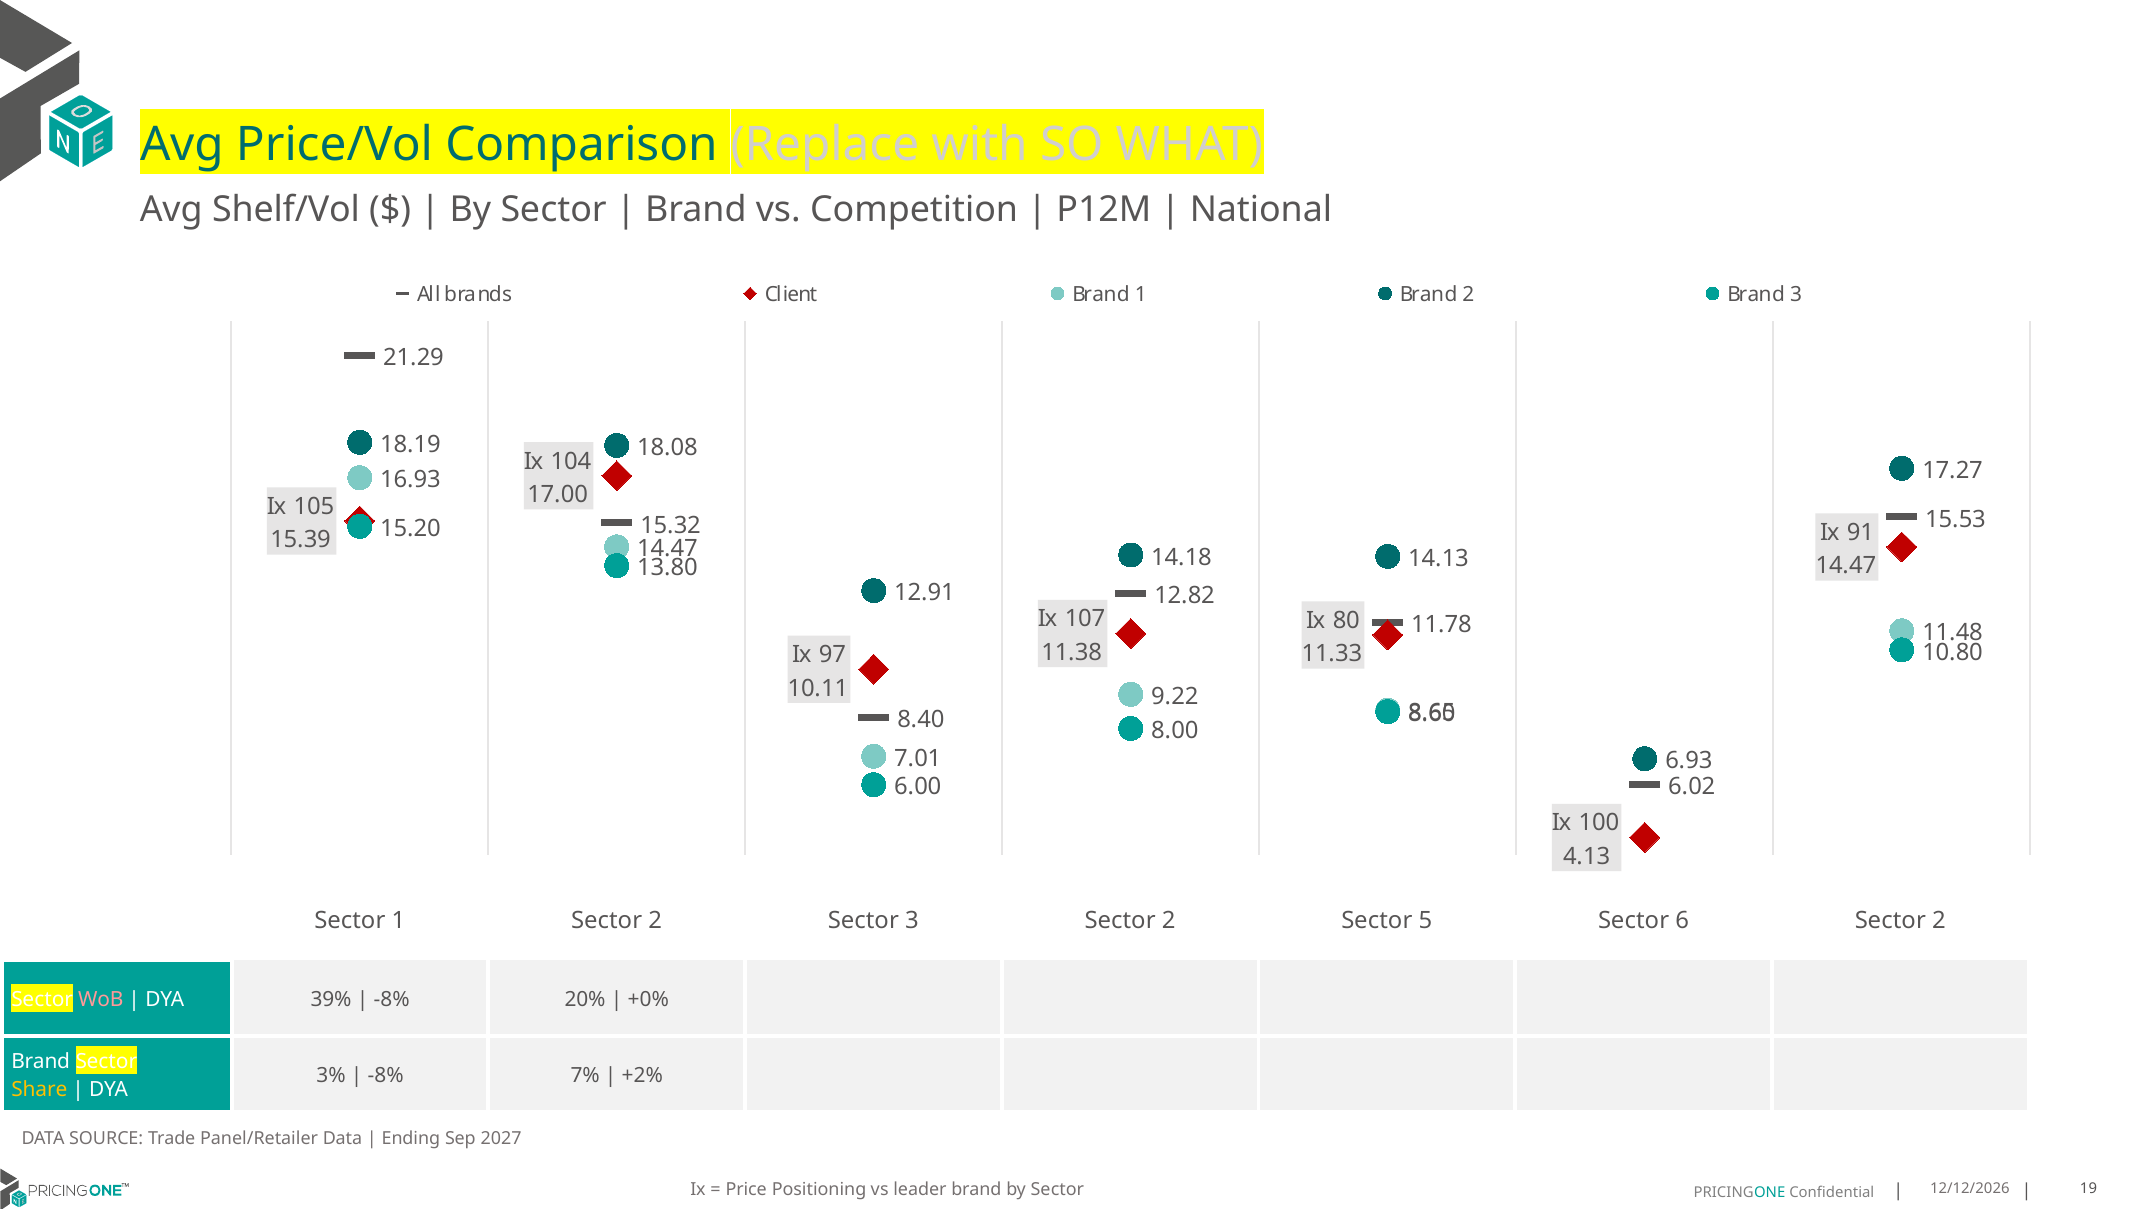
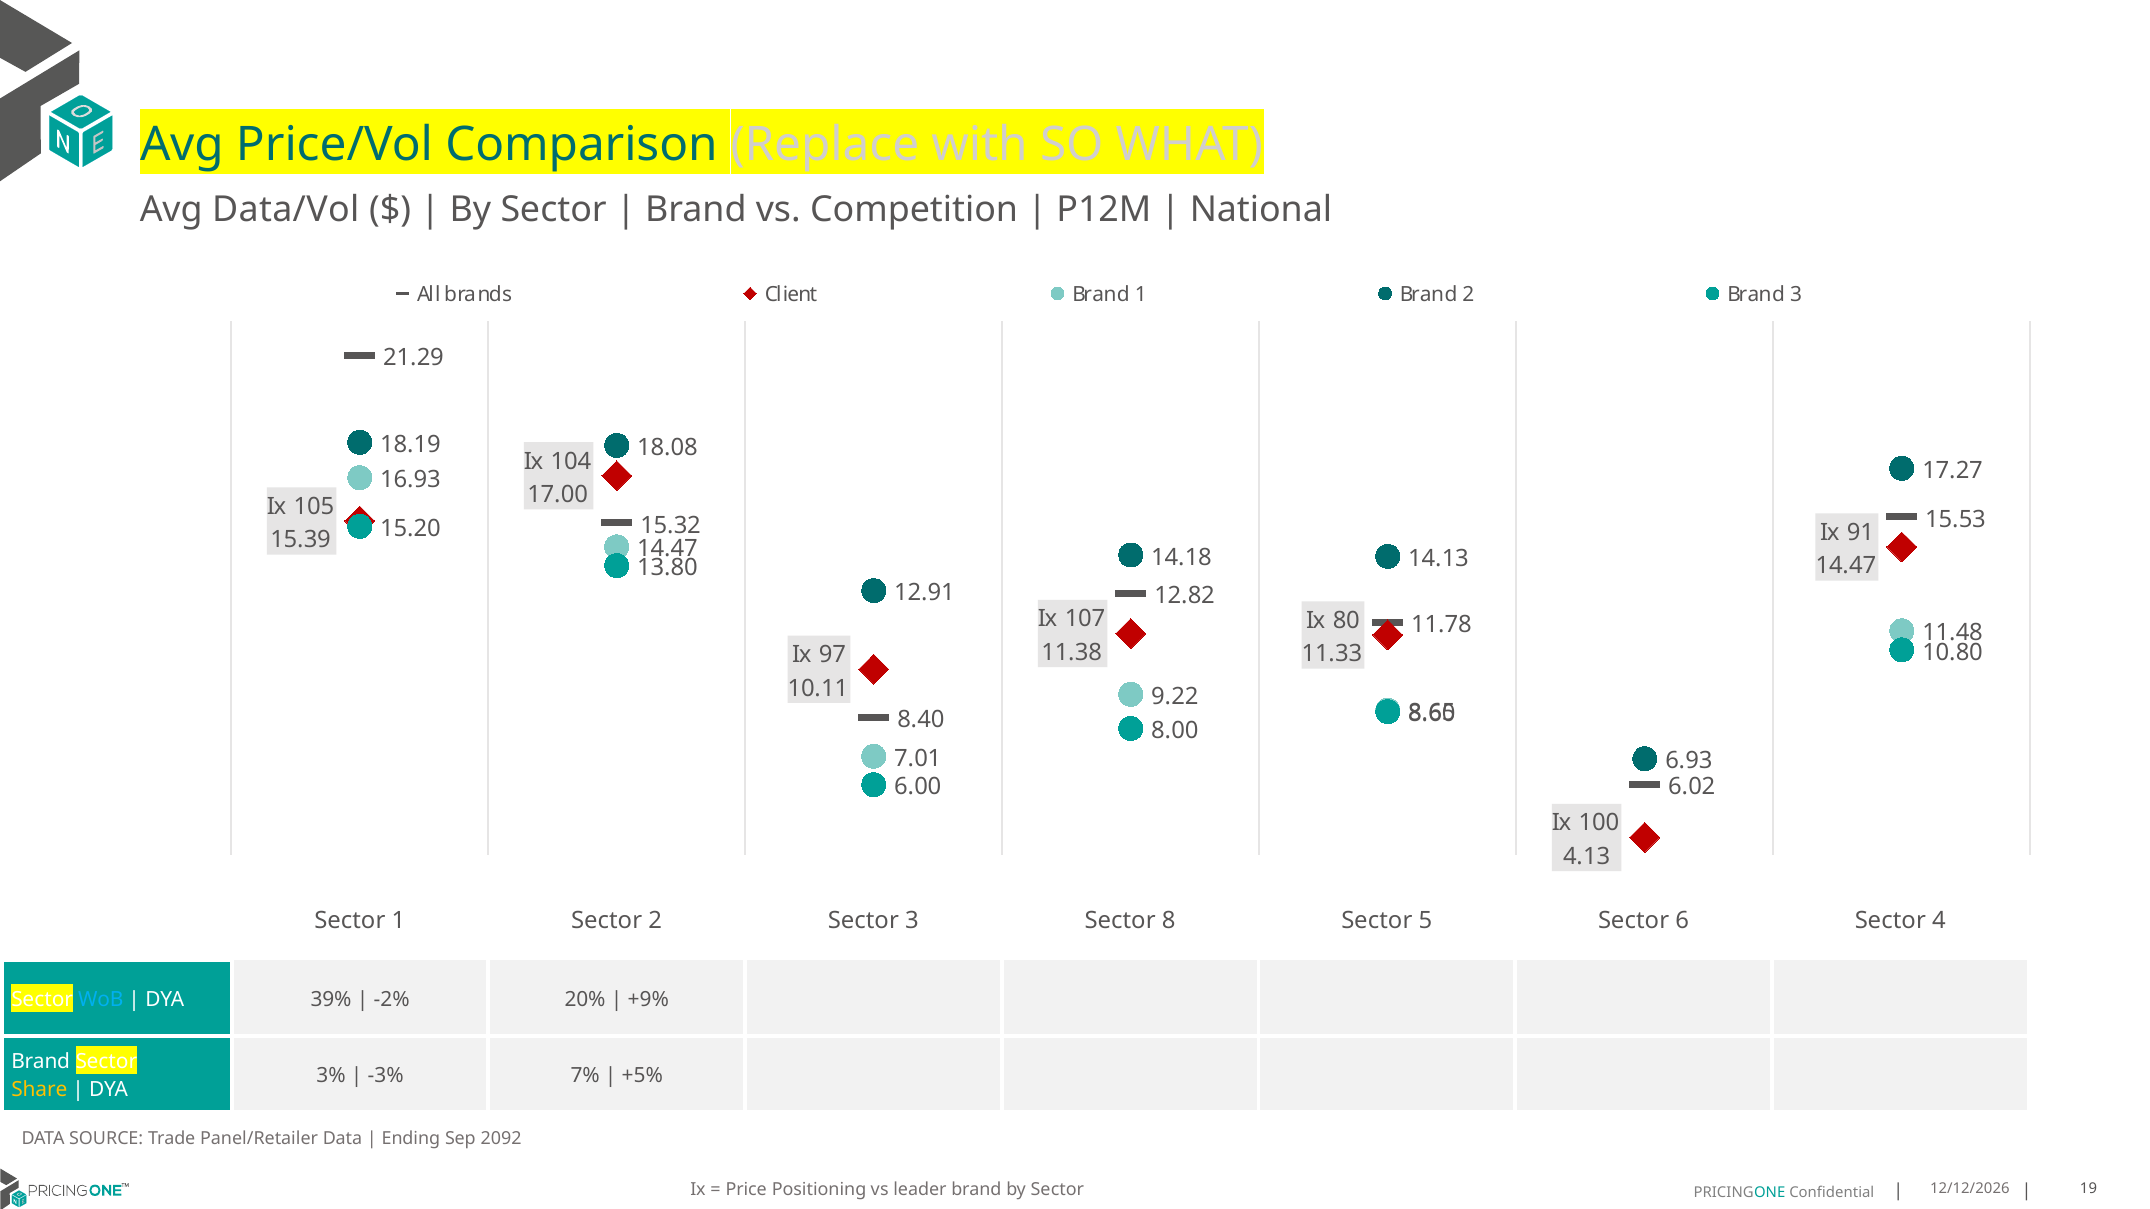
Shelf/Vol: Shelf/Vol -> Data/Vol
3 Sector 2: 2 -> 8
6 Sector 2: 2 -> 4
WoB colour: pink -> light blue
-8% at (392, 1000): -8% -> -2%
+0%: +0% -> +9%
-8% at (386, 1076): -8% -> -3%
+2%: +2% -> +5%
2027: 2027 -> 2092
